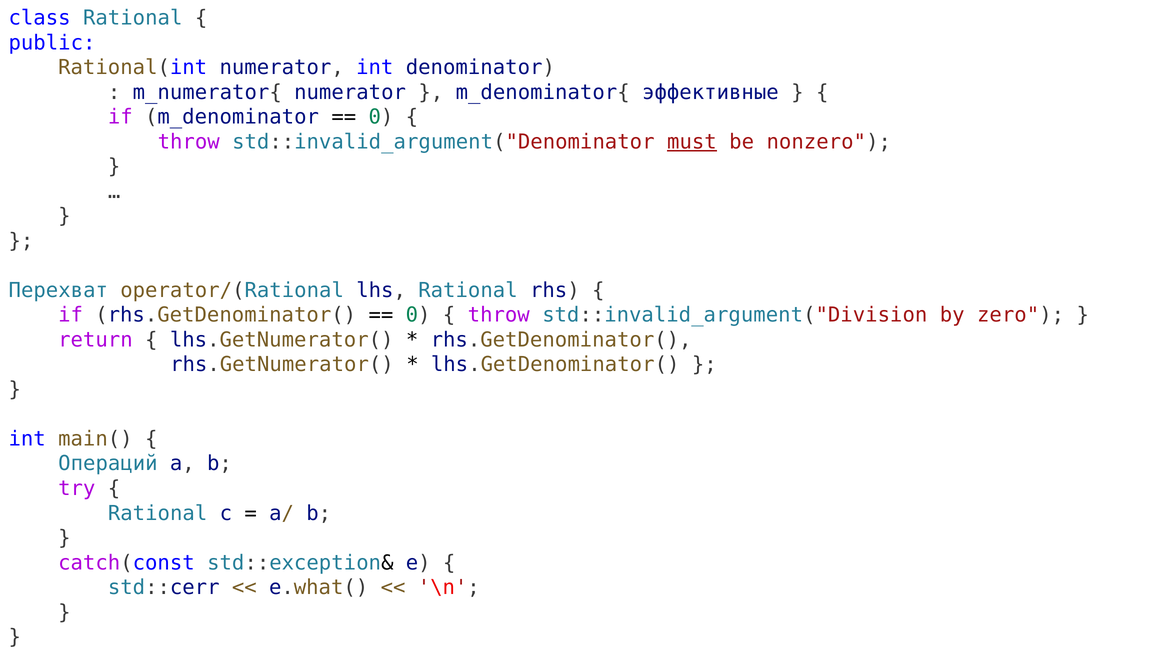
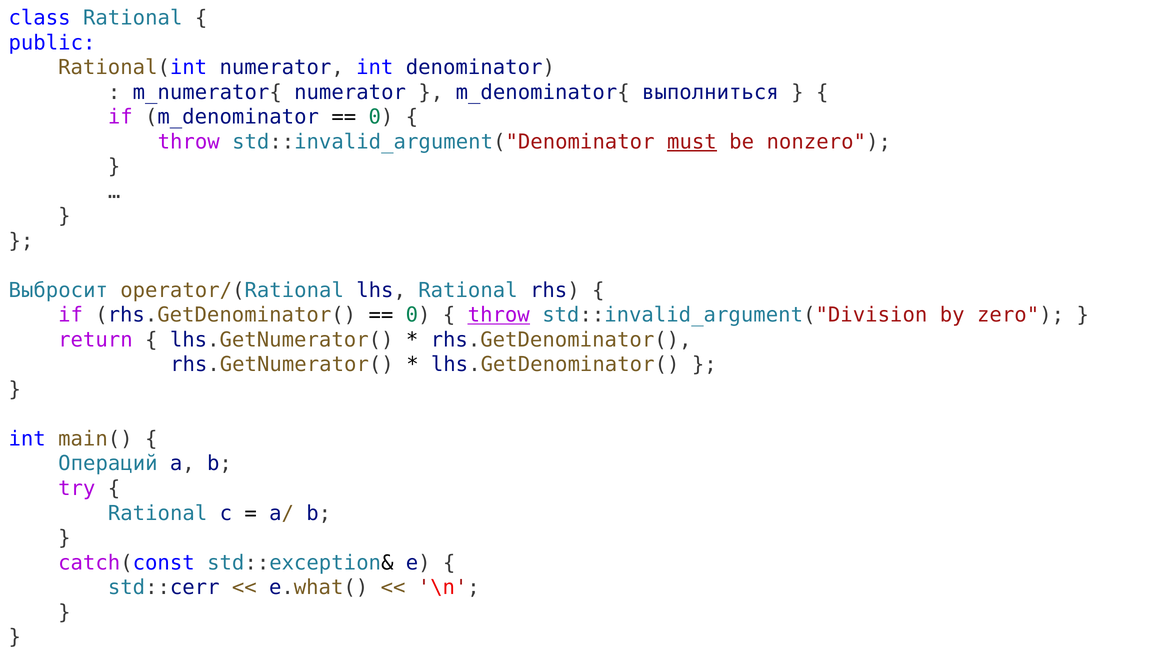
эффективные: эффективные -> выполниться
Перехват: Перехват -> Выбросит
throw at (499, 315) underline: none -> present
